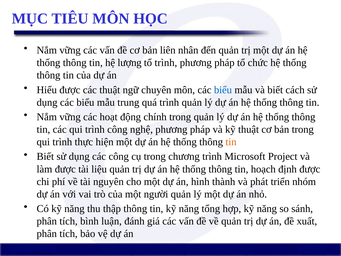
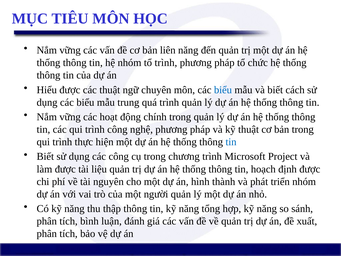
liên nhân: nhân -> năng
hệ lượng: lượng -> nhóm
tin at (231, 142) colour: orange -> blue
